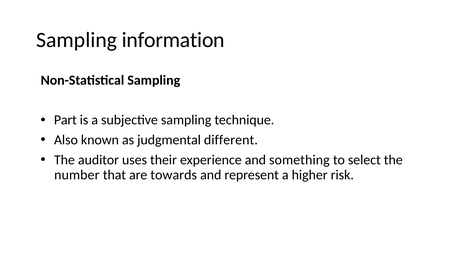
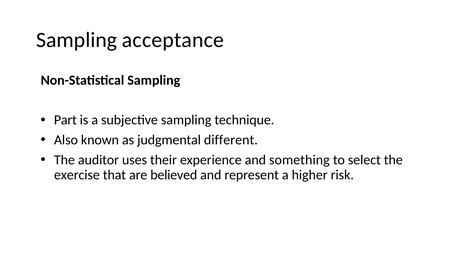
information: information -> acceptance
number: number -> exercise
towards: towards -> believed
